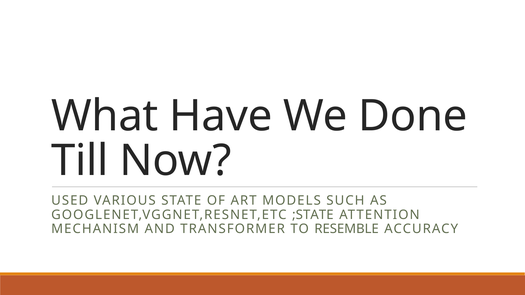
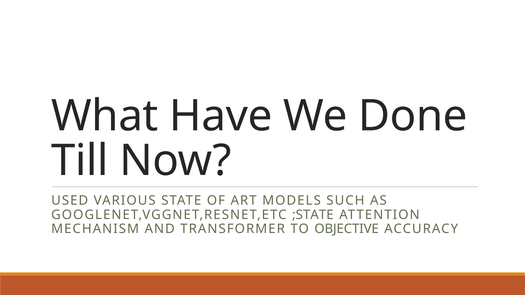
RESEMBLE: RESEMBLE -> OBJECTIVE
